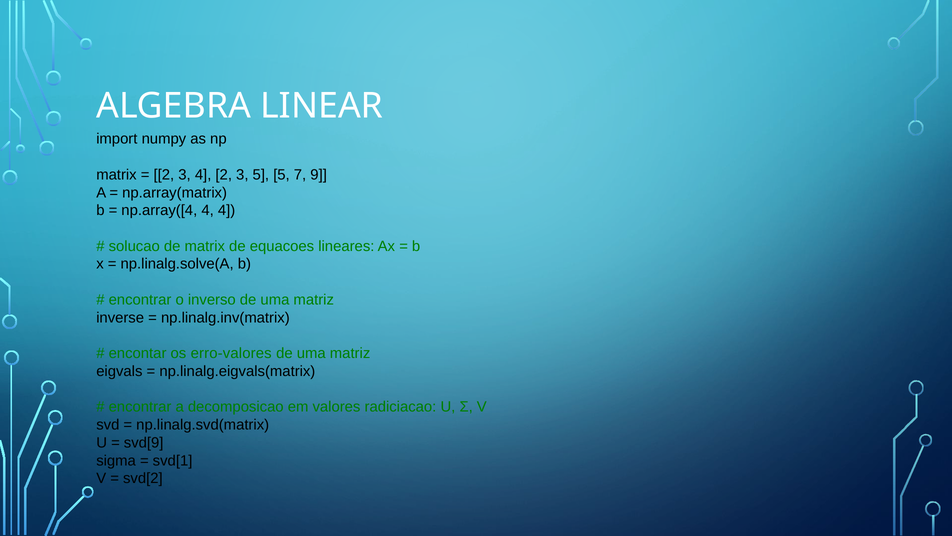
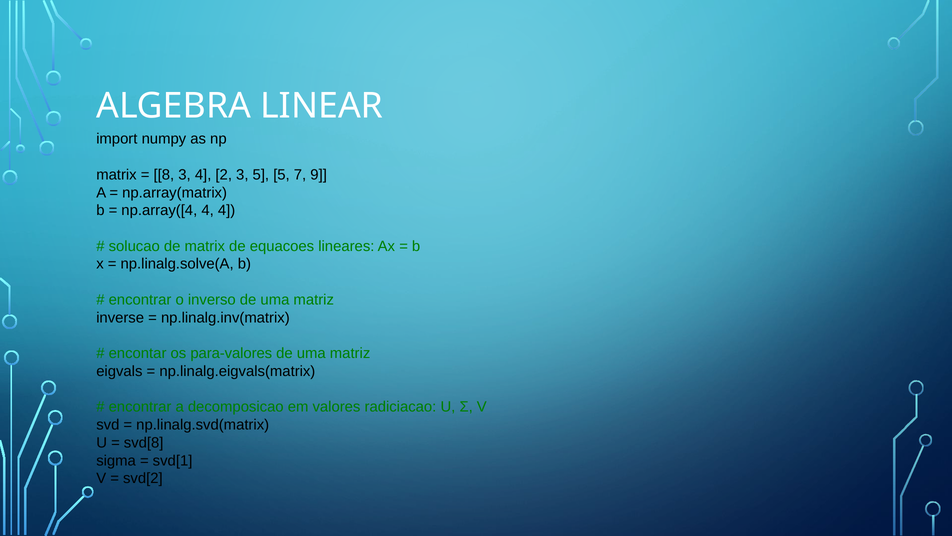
2 at (164, 175): 2 -> 8
erro-valores: erro-valores -> para-valores
svd[9: svd[9 -> svd[8
